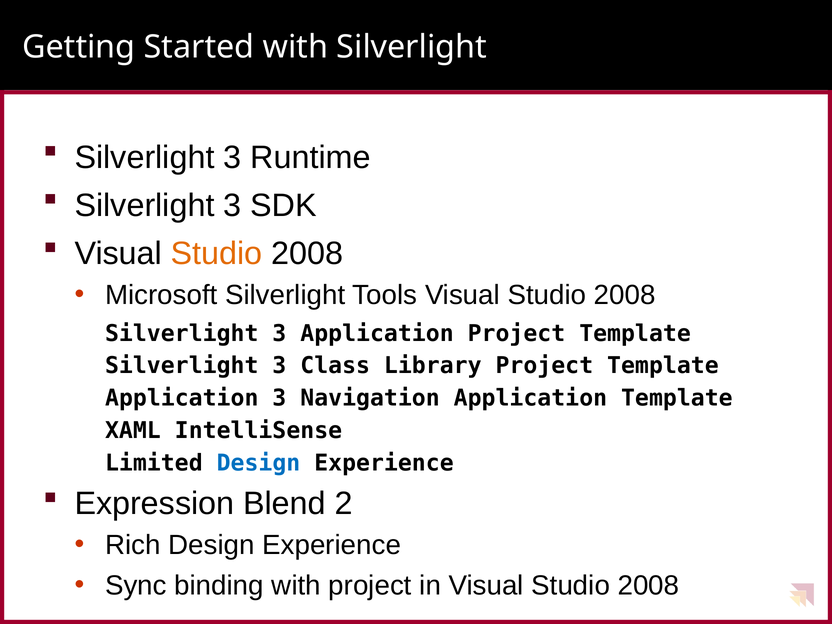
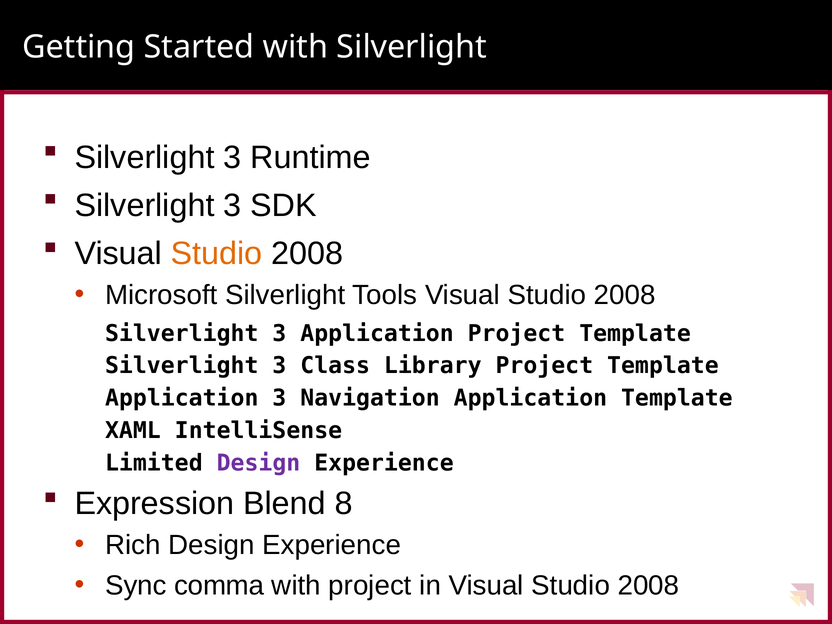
Design at (258, 463) colour: blue -> purple
2: 2 -> 8
binding: binding -> comma
